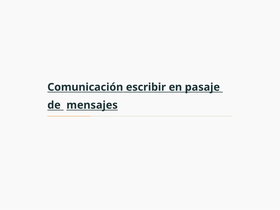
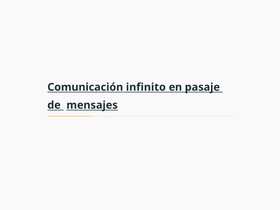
escribir: escribir -> infinito
